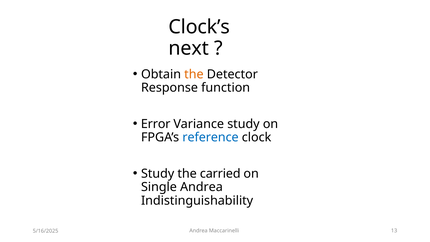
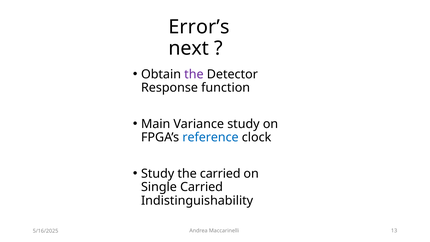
Clock’s: Clock’s -> Error’s
the at (194, 74) colour: orange -> purple
Error: Error -> Main
Single Andrea: Andrea -> Carried
